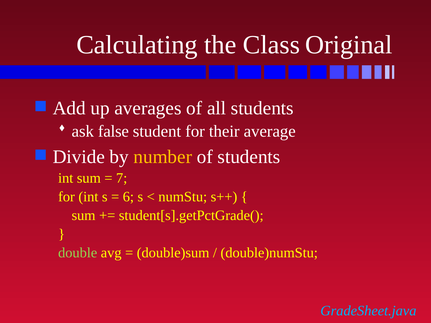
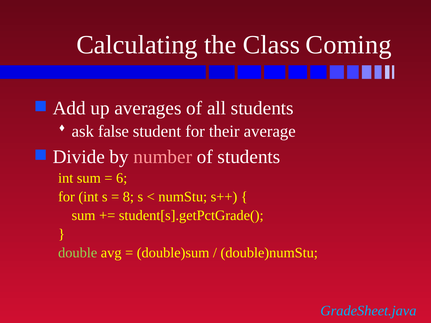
Original: Original -> Coming
number colour: yellow -> pink
7: 7 -> 6
6: 6 -> 8
